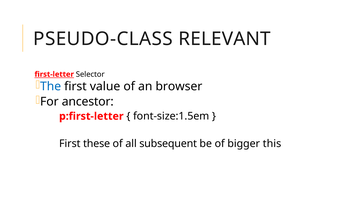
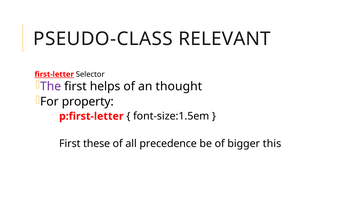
The colour: blue -> purple
value: value -> helps
browser: browser -> thought
ancestor: ancestor -> property
subsequent: subsequent -> precedence
